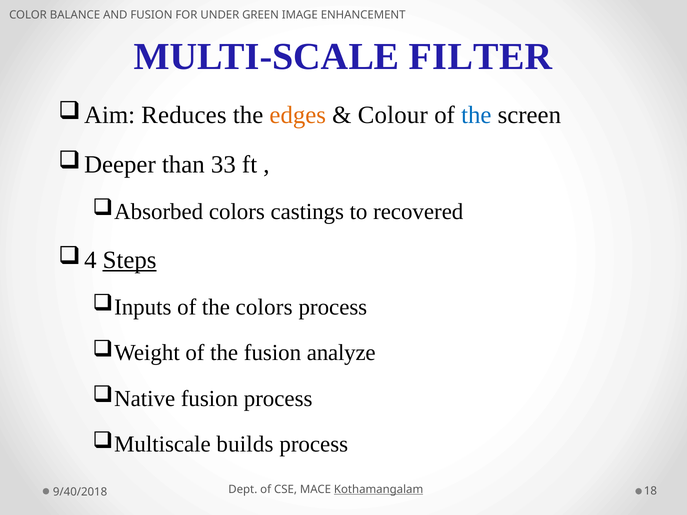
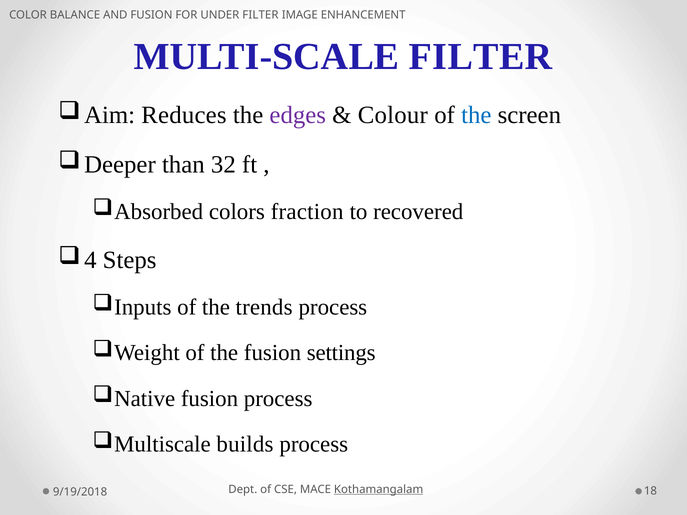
UNDER GREEN: GREEN -> FILTER
edges colour: orange -> purple
33: 33 -> 32
castings: castings -> fraction
Steps underline: present -> none
the colors: colors -> trends
analyze: analyze -> settings
9/40/2018: 9/40/2018 -> 9/19/2018
